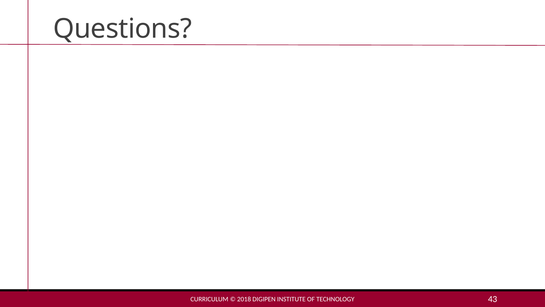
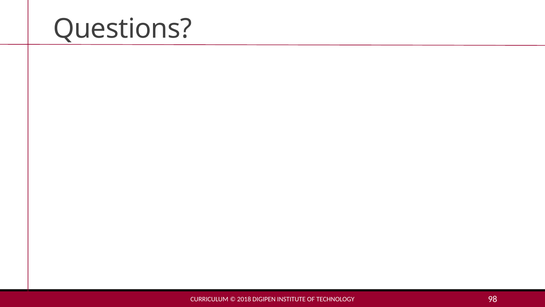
43: 43 -> 98
